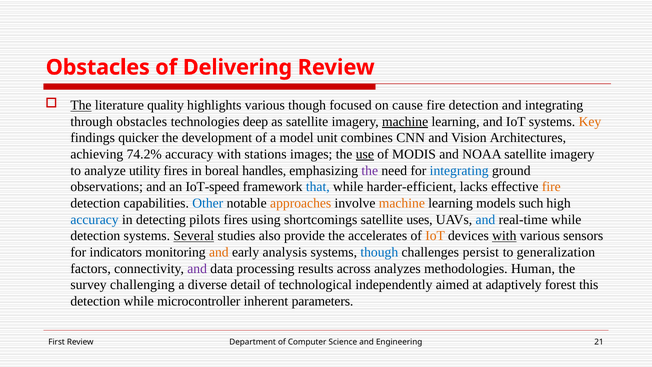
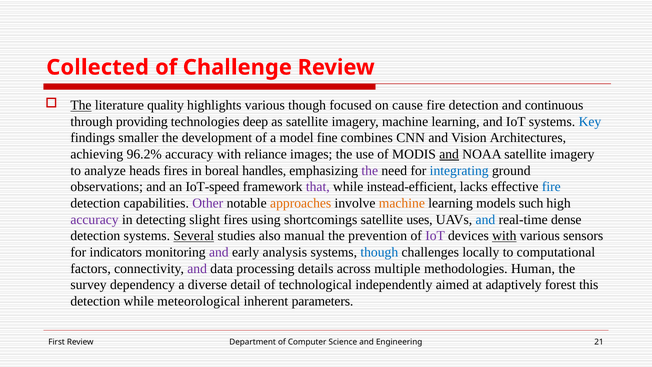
Obstacles at (98, 67): Obstacles -> Collected
Delivering: Delivering -> Challenge
and integrating: integrating -> continuous
through obstacles: obstacles -> providing
machine at (405, 122) underline: present -> none
Key colour: orange -> blue
quicker: quicker -> smaller
unit: unit -> fine
74.2%: 74.2% -> 96.2%
stations: stations -> reliance
use underline: present -> none
and at (449, 154) underline: none -> present
utility: utility -> heads
that colour: blue -> purple
harder-efficient: harder-efficient -> instead-efficient
fire at (551, 187) colour: orange -> blue
Other colour: blue -> purple
accuracy at (95, 219) colour: blue -> purple
pilots: pilots -> slight
real-time while: while -> dense
provide: provide -> manual
accelerates: accelerates -> prevention
IoT at (435, 236) colour: orange -> purple
and at (219, 252) colour: orange -> purple
persist: persist -> locally
generalization: generalization -> computational
results: results -> details
analyzes: analyzes -> multiple
challenging: challenging -> dependency
microcontroller: microcontroller -> meteorological
